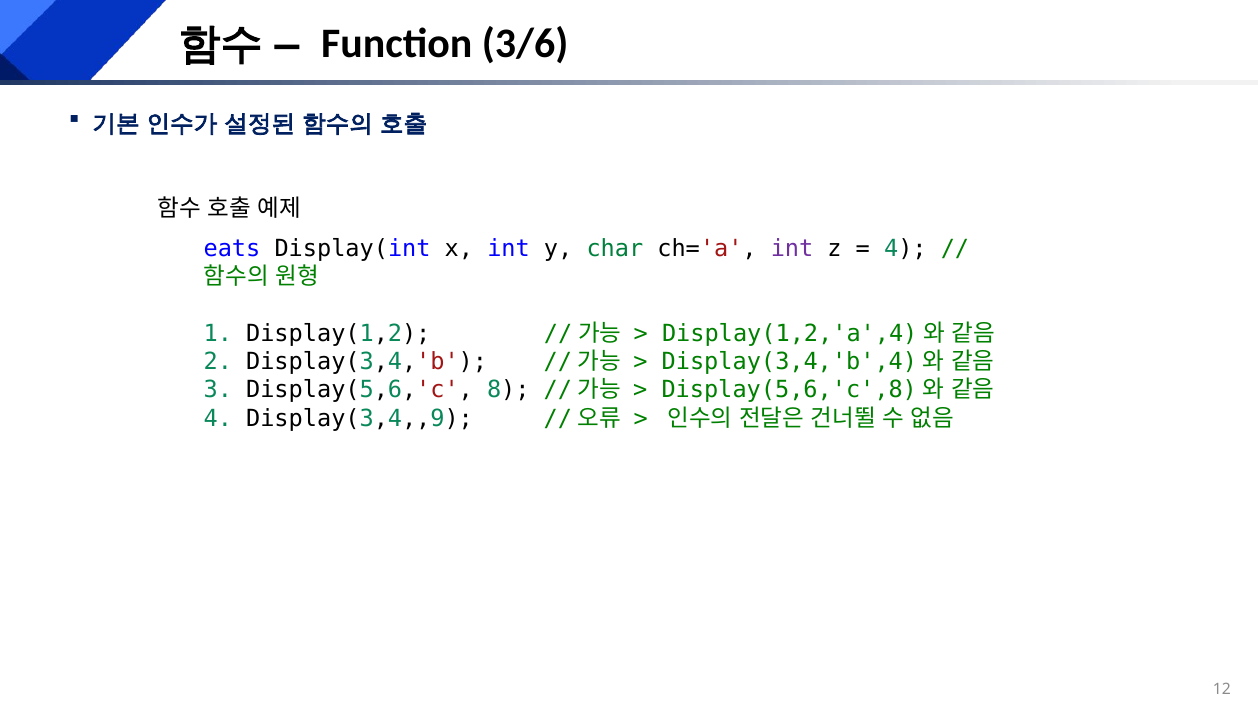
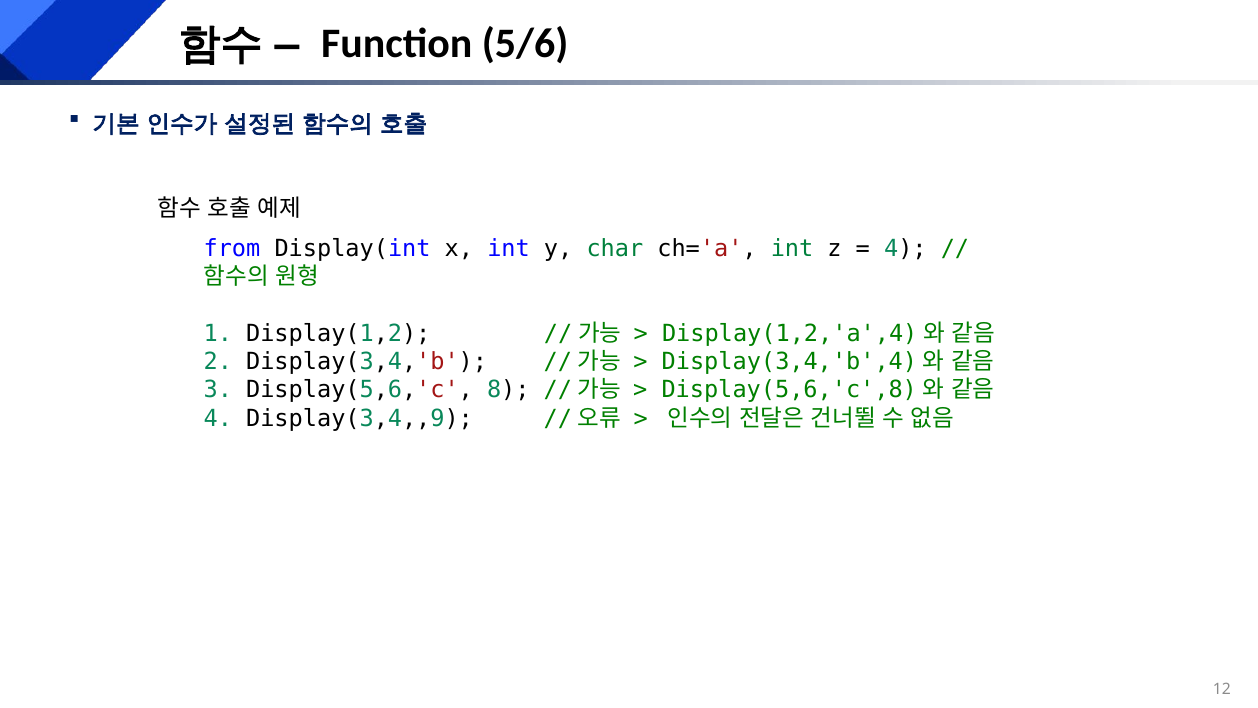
3/6: 3/6 -> 5/6
eats: eats -> from
int at (792, 248) colour: purple -> green
